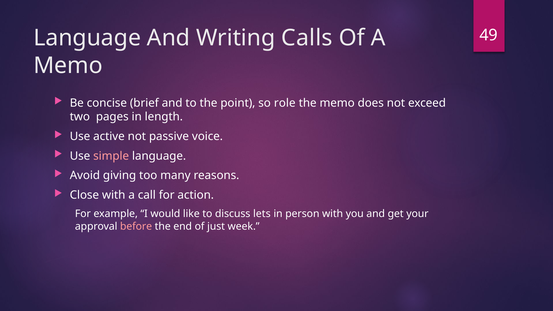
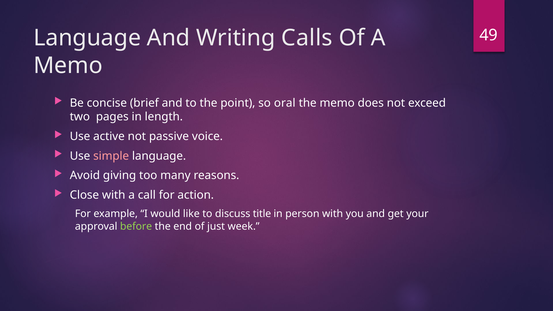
role: role -> oral
lets: lets -> title
before colour: pink -> light green
